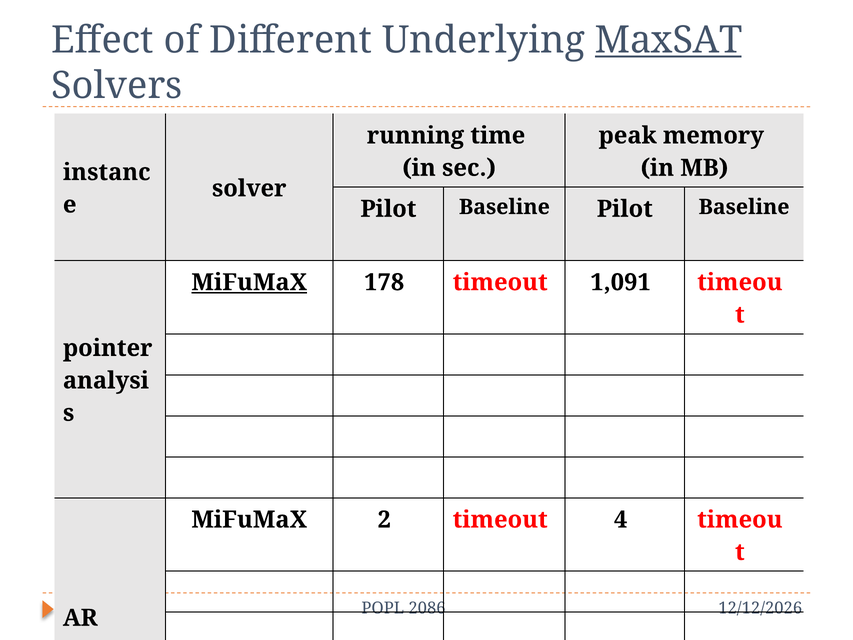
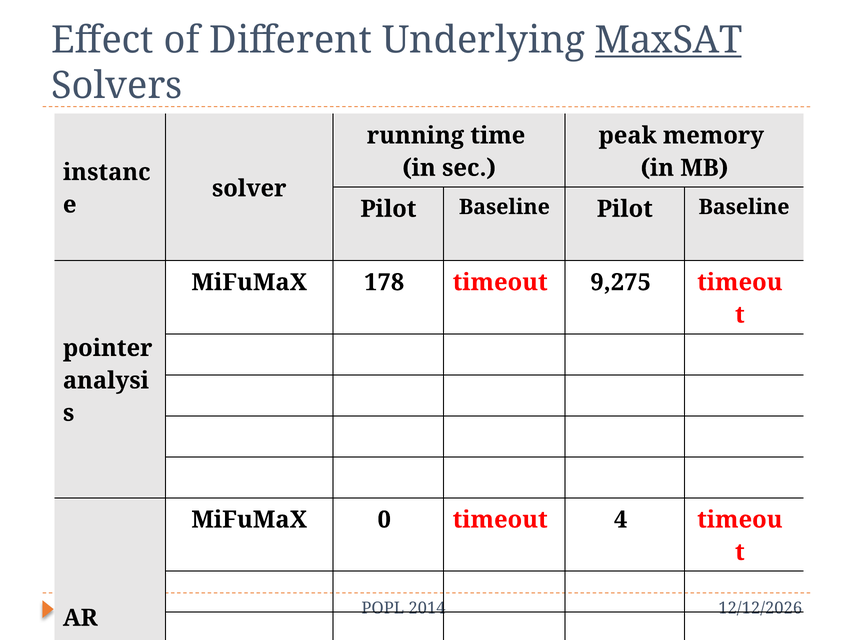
MiFuMaX at (249, 282) underline: present -> none
1,091: 1,091 -> 9,275
2: 2 -> 0
2086: 2086 -> 2014
